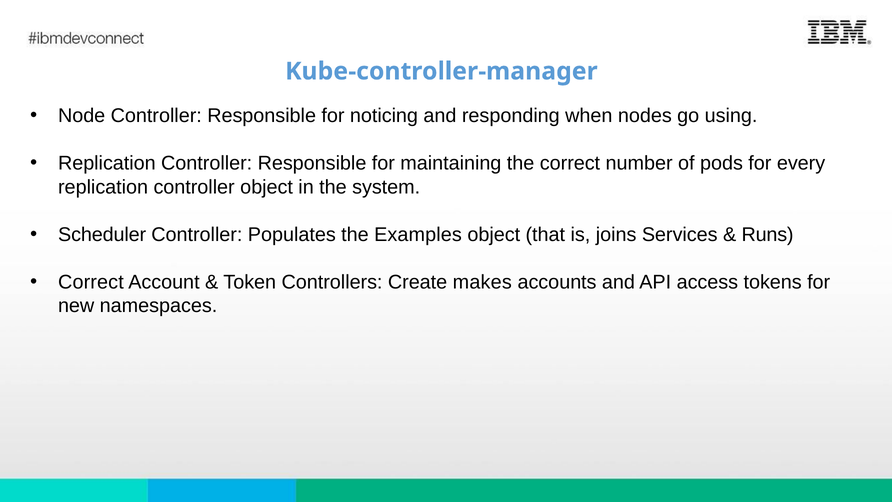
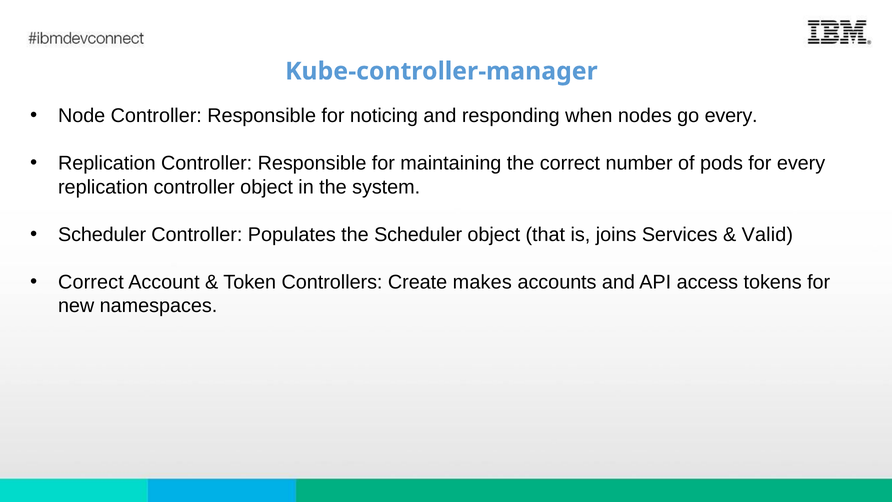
go using: using -> every
the Examples: Examples -> Scheduler
Runs: Runs -> Valid
